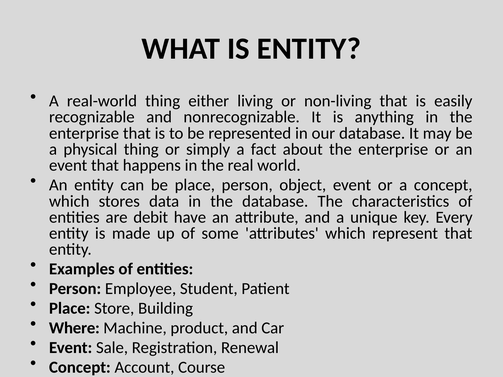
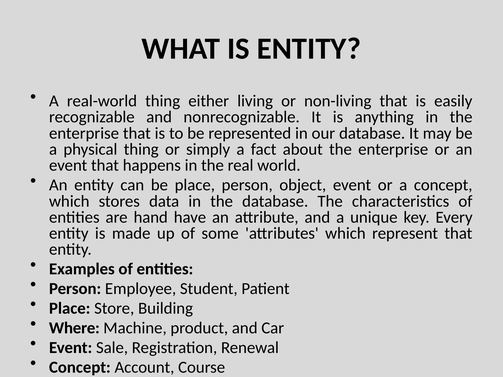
debit: debit -> hand
